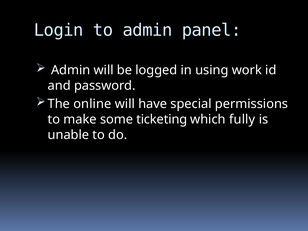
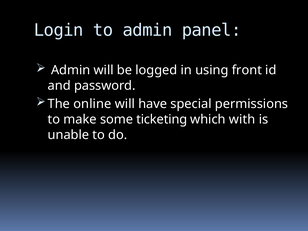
work: work -> front
fully: fully -> with
